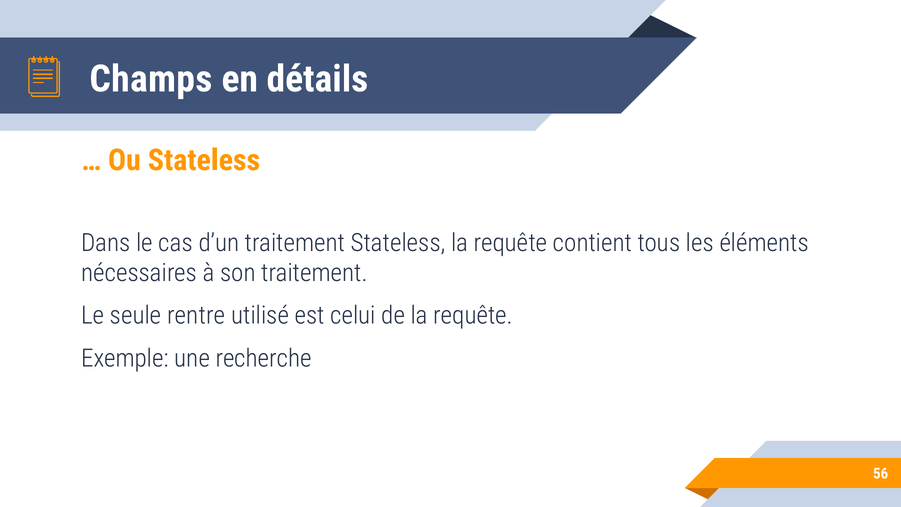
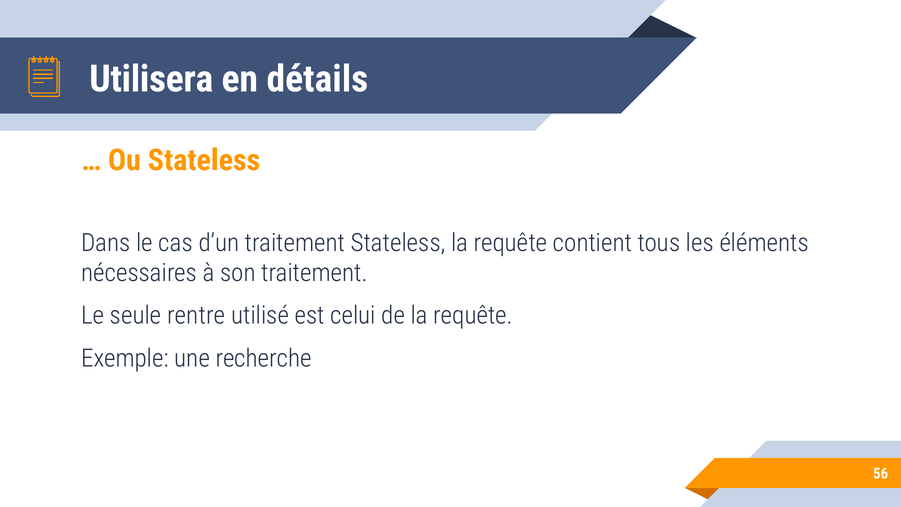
Champs: Champs -> Utilisera
